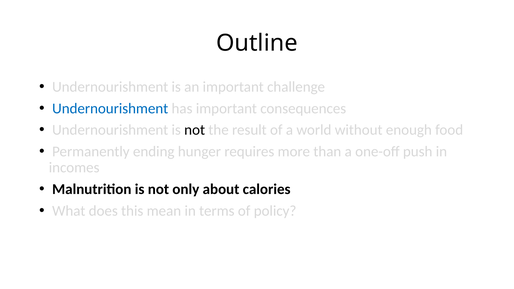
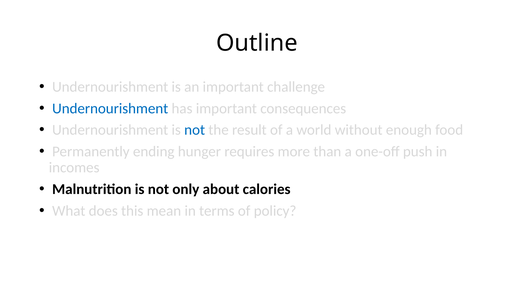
not at (195, 130) colour: black -> blue
